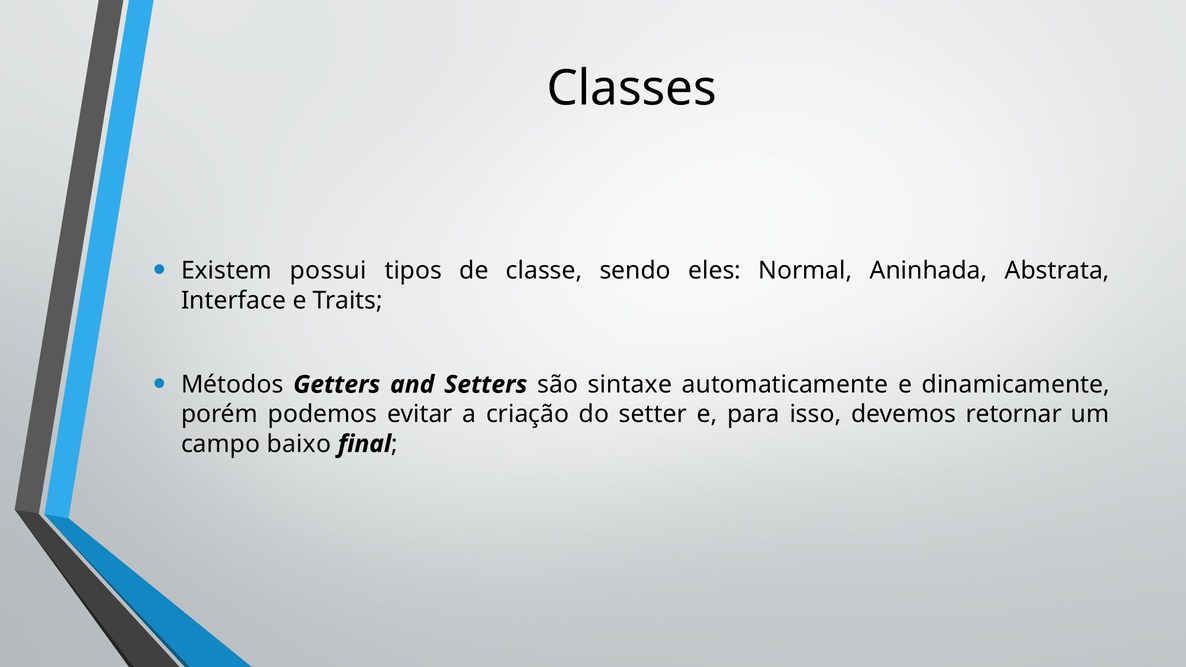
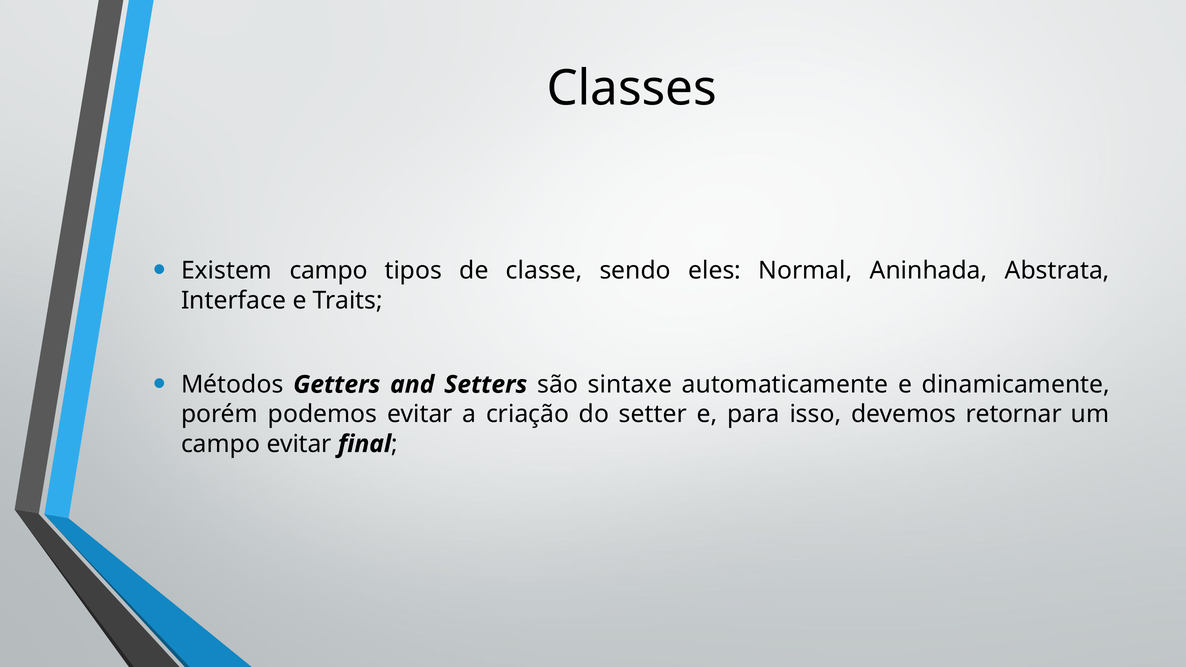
Existem possui: possui -> campo
campo baixo: baixo -> evitar
